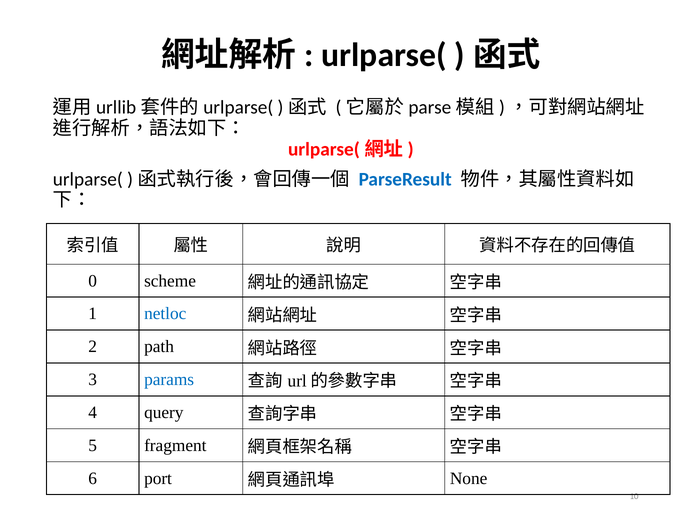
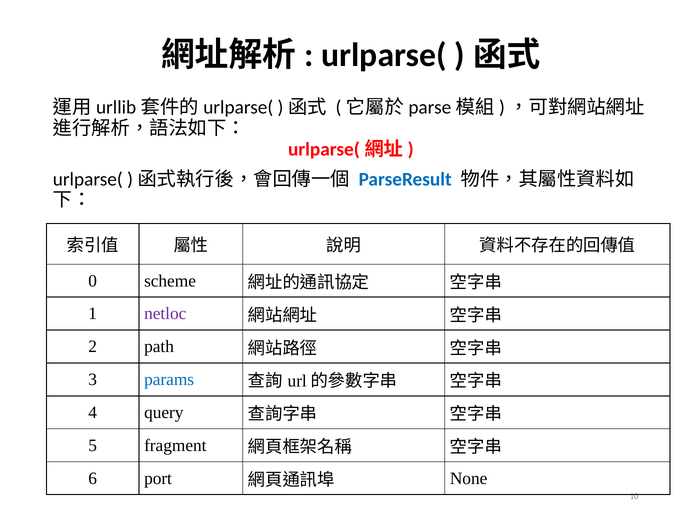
netloc colour: blue -> purple
